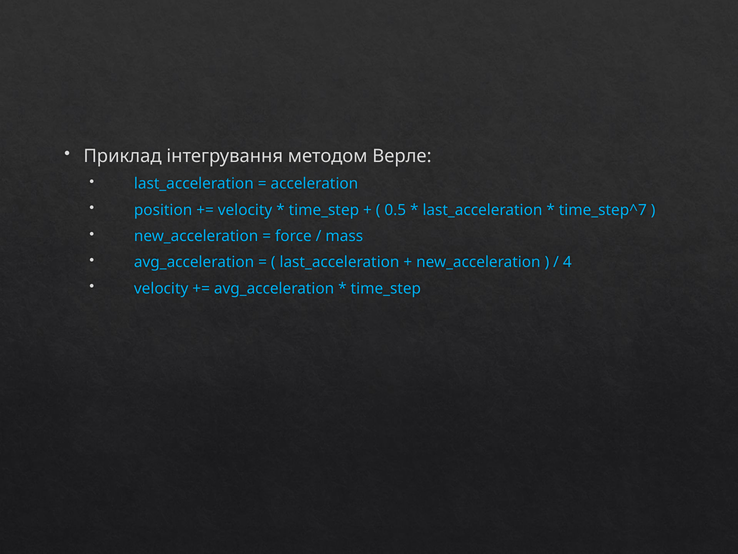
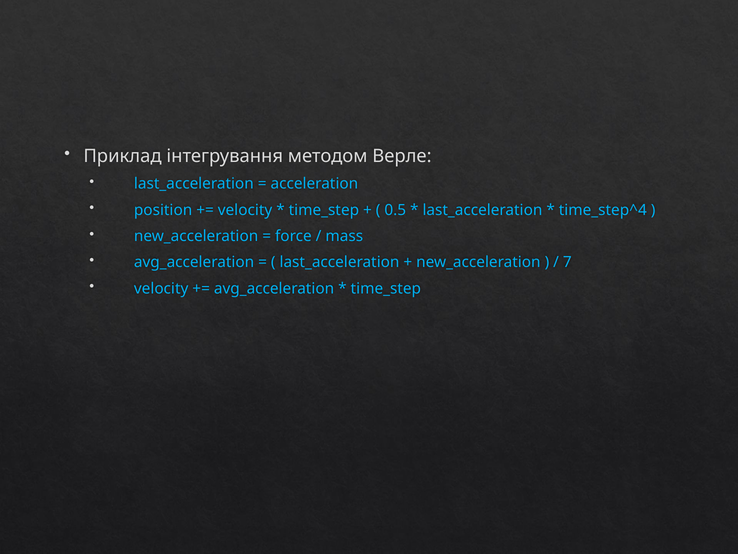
time_step^7: time_step^7 -> time_step^4
4: 4 -> 7
